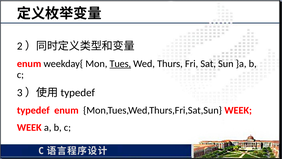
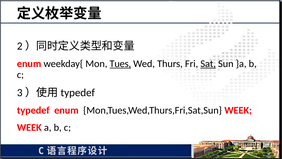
Sat underline: none -> present
